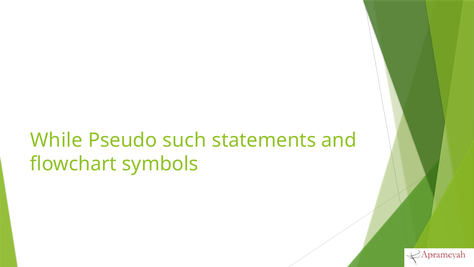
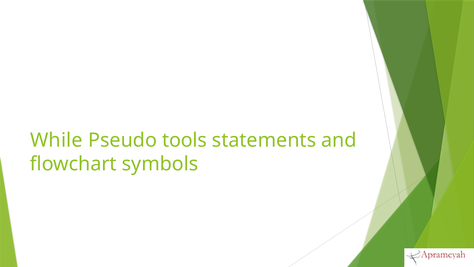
such: such -> tools
